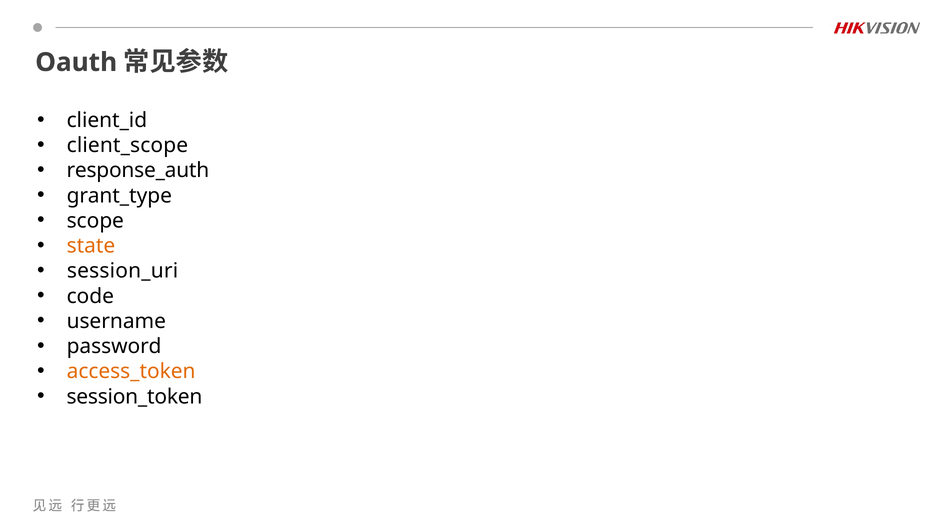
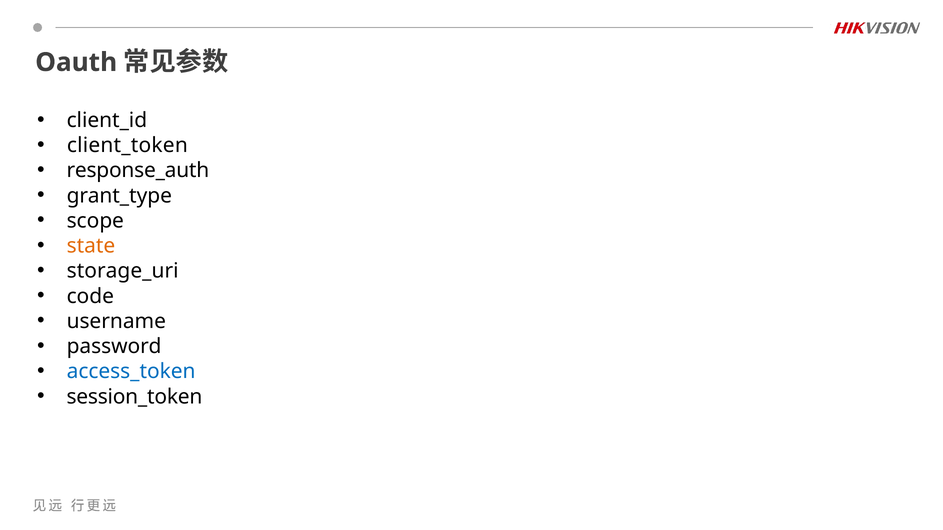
client_scope: client_scope -> client_token
session_uri: session_uri -> storage_uri
access_token colour: orange -> blue
